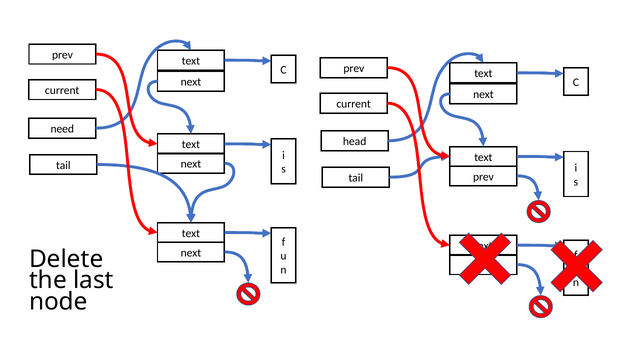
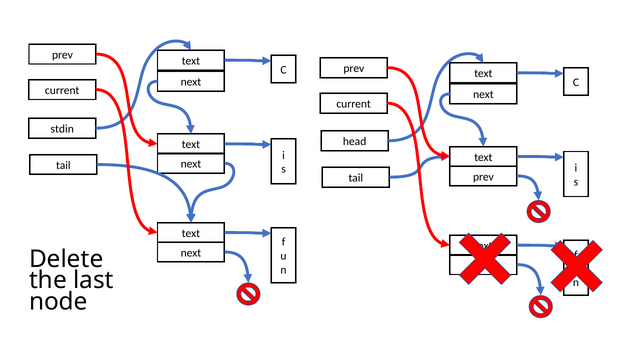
need: need -> stdin
